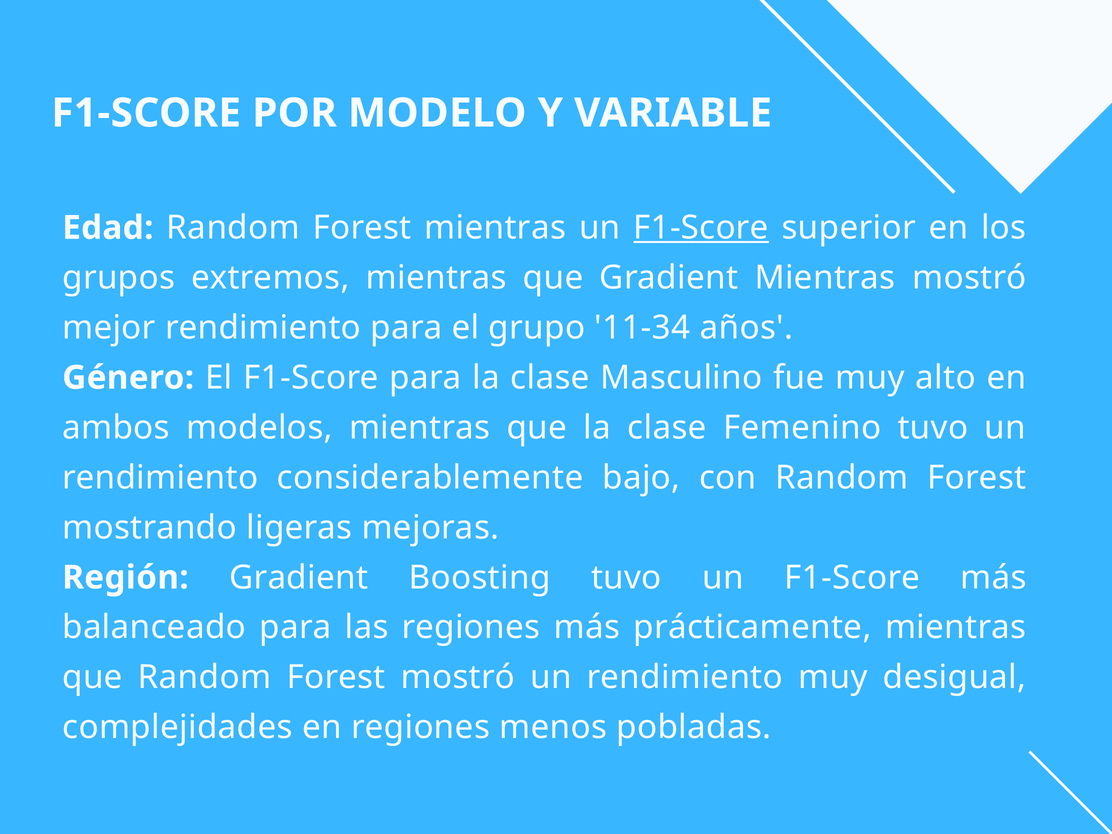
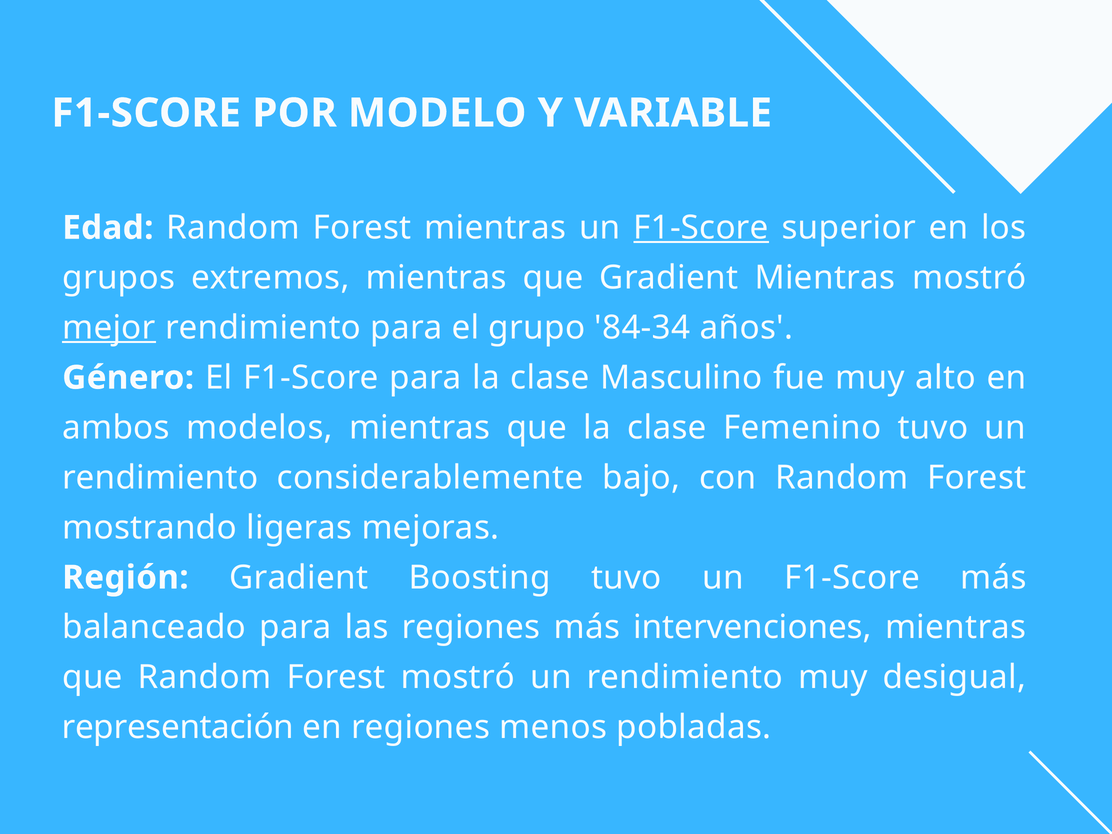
mejor underline: none -> present
11-34: 11-34 -> 84-34
prácticamente: prácticamente -> intervenciones
complejidades: complejidades -> representación
